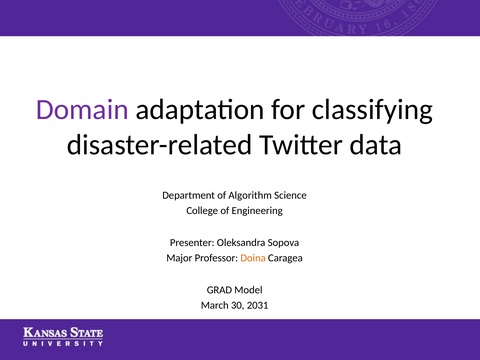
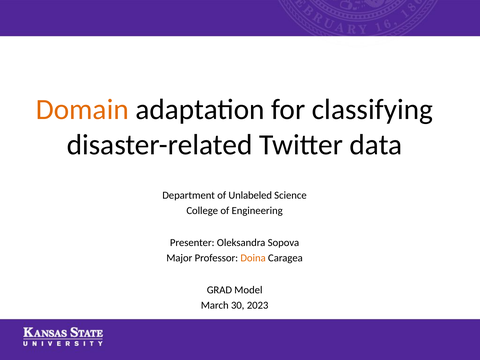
Domain colour: purple -> orange
Algorithm: Algorithm -> Unlabeled
2031: 2031 -> 2023
